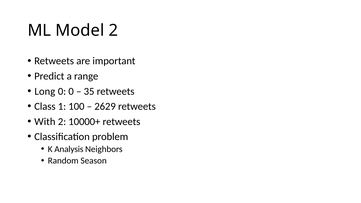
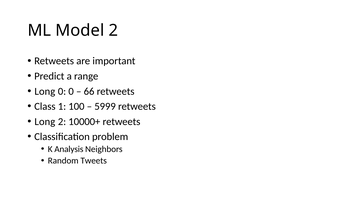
35: 35 -> 66
2629: 2629 -> 5999
With at (45, 122): With -> Long
Season: Season -> Tweets
